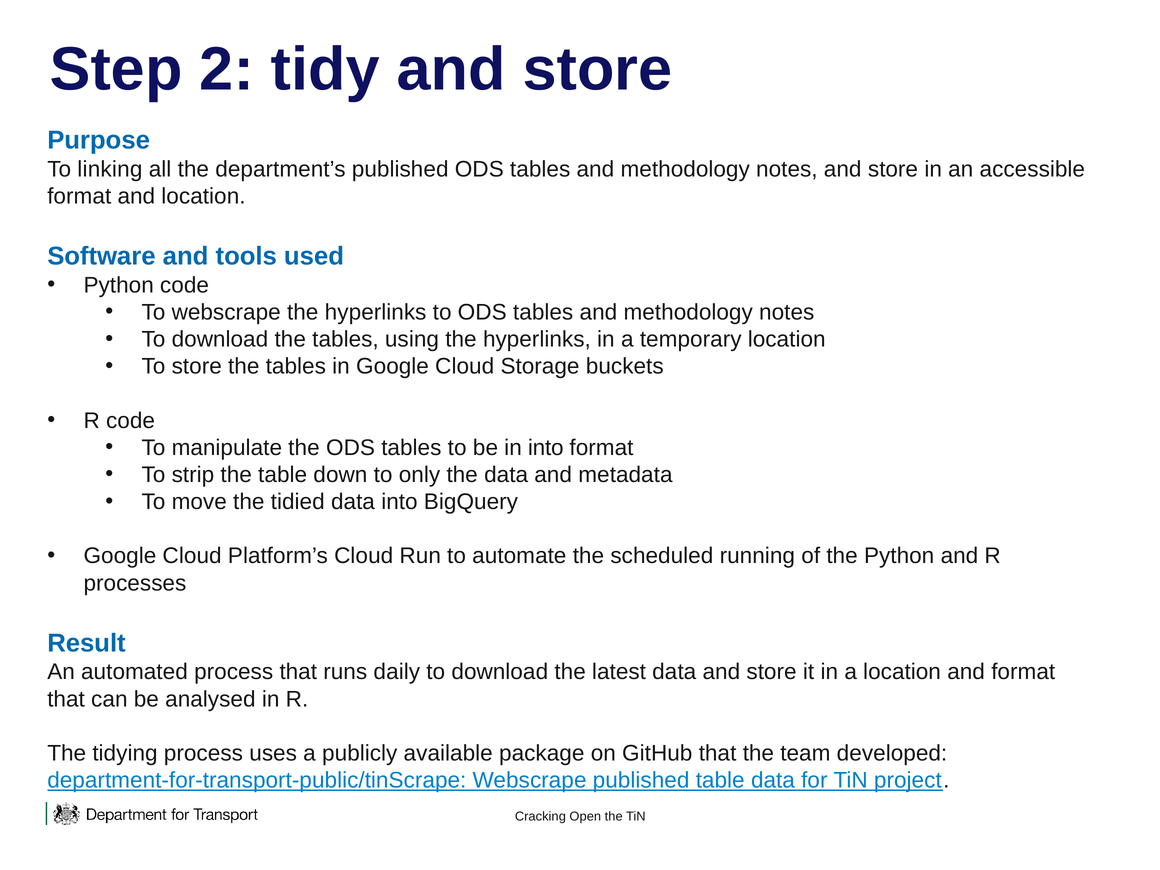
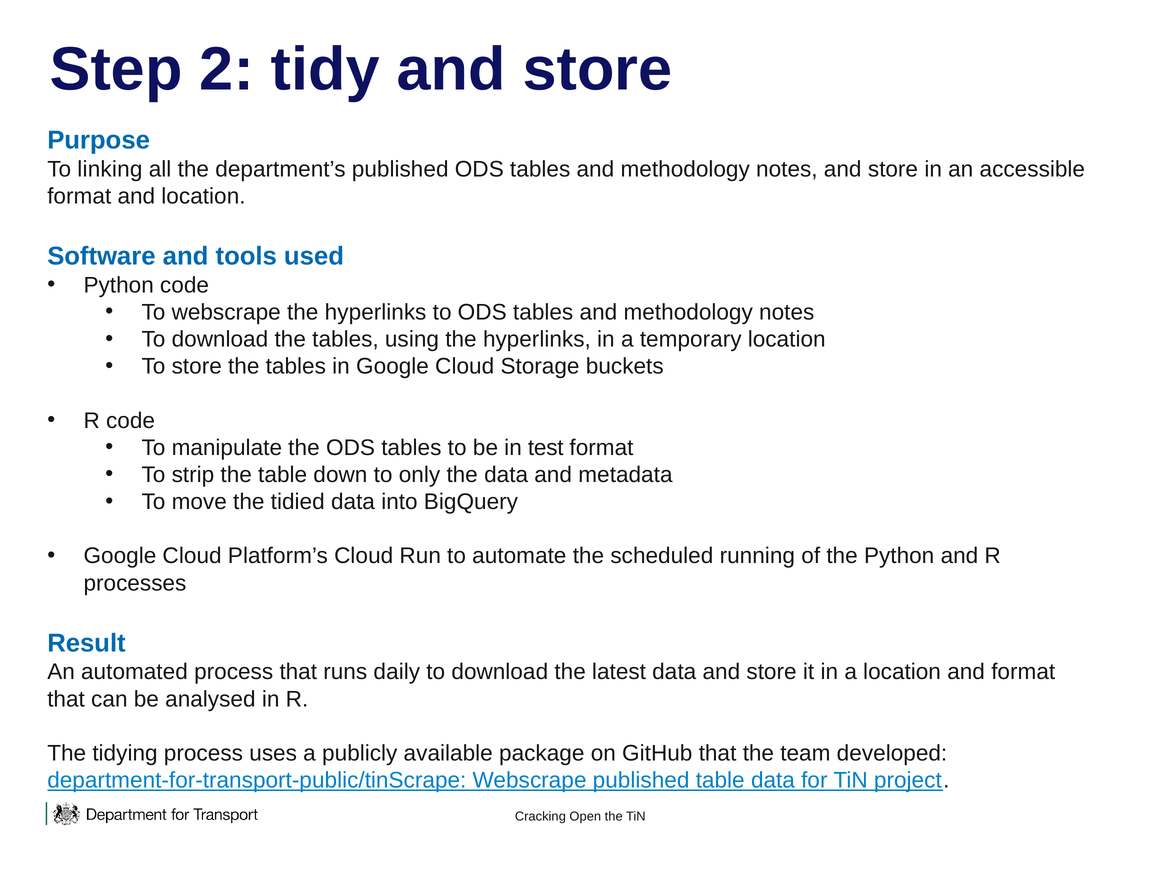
in into: into -> test
